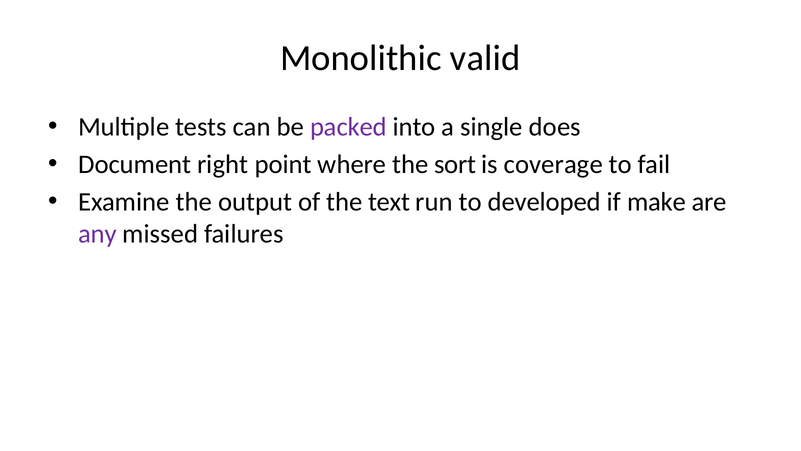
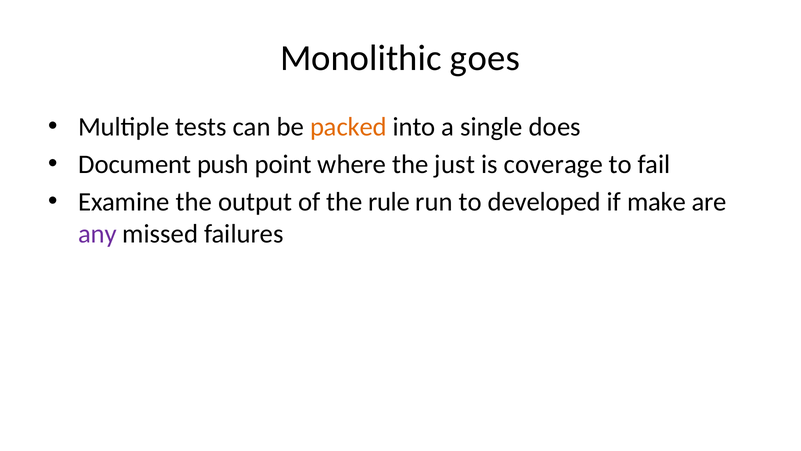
valid: valid -> goes
packed colour: purple -> orange
right: right -> push
sort: sort -> just
text: text -> rule
